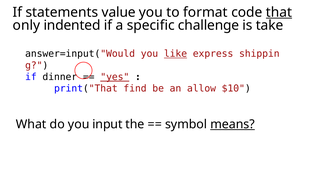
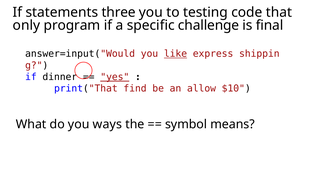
value: value -> three
format: format -> testing
that underline: present -> none
indented: indented -> program
take: take -> final
input: input -> ways
means underline: present -> none
